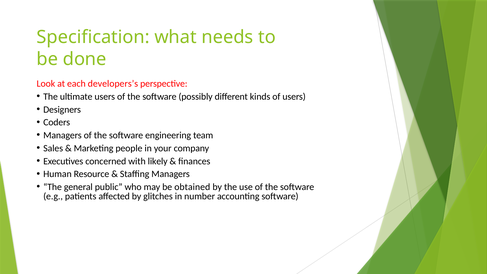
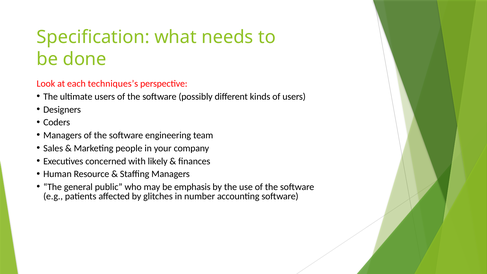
developers’s: developers’s -> techniques’s
obtained: obtained -> emphasis
